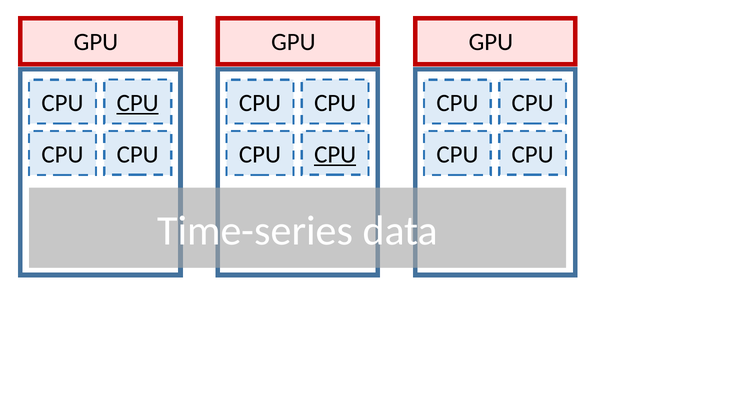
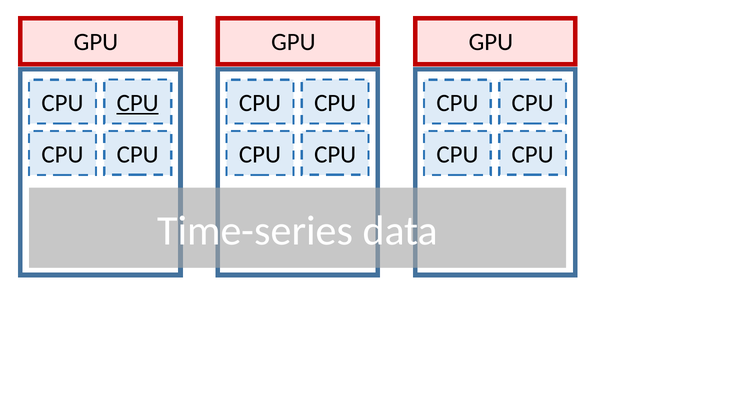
CPU at (335, 154) underline: present -> none
